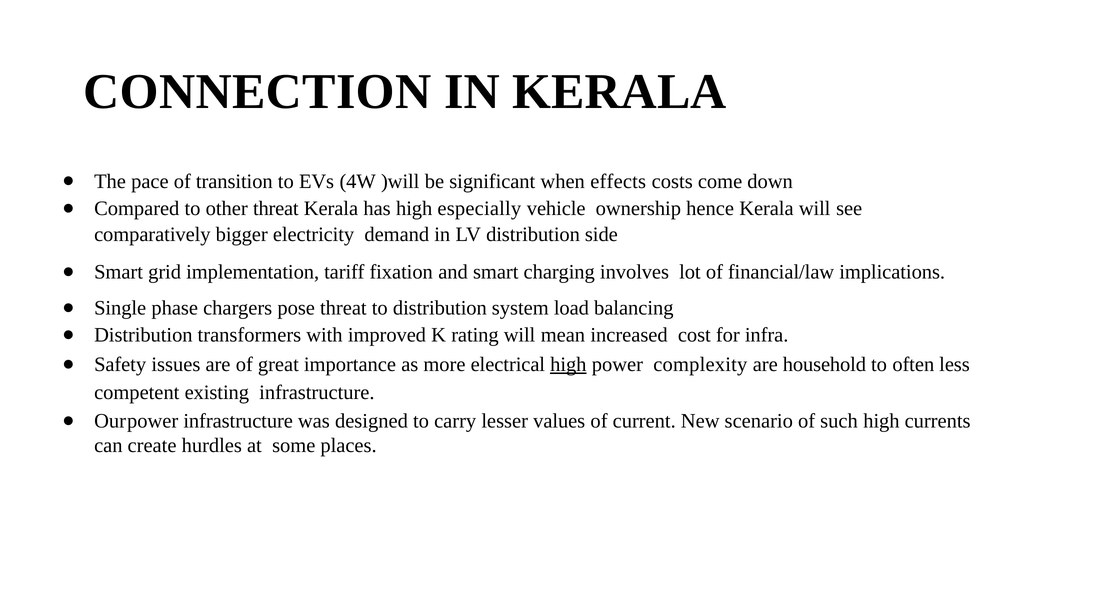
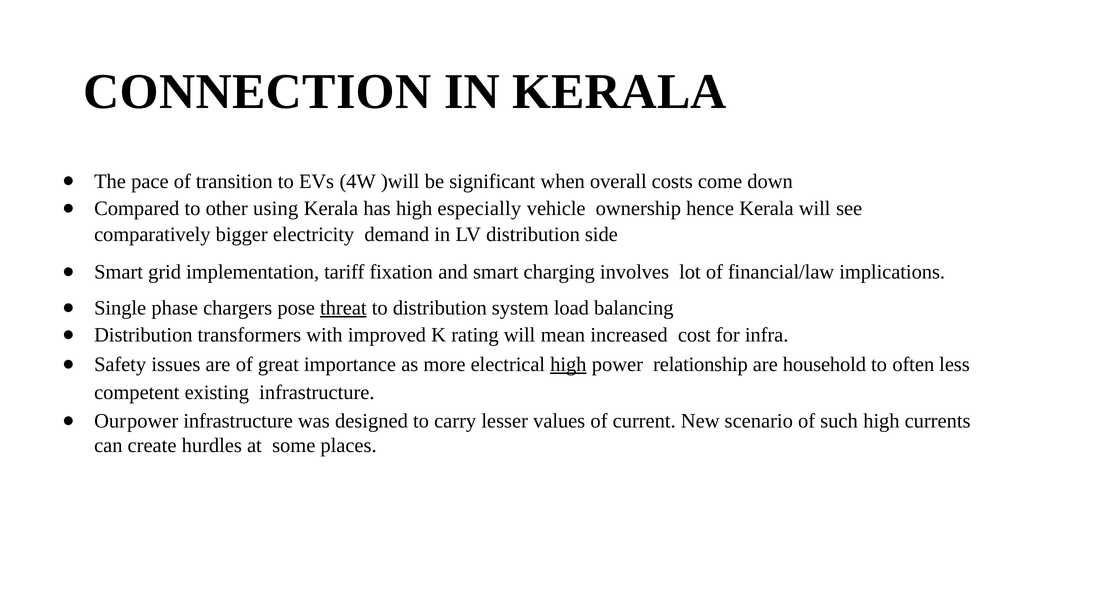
effects: effects -> overall
other threat: threat -> using
threat at (343, 308) underline: none -> present
complexity: complexity -> relationship
